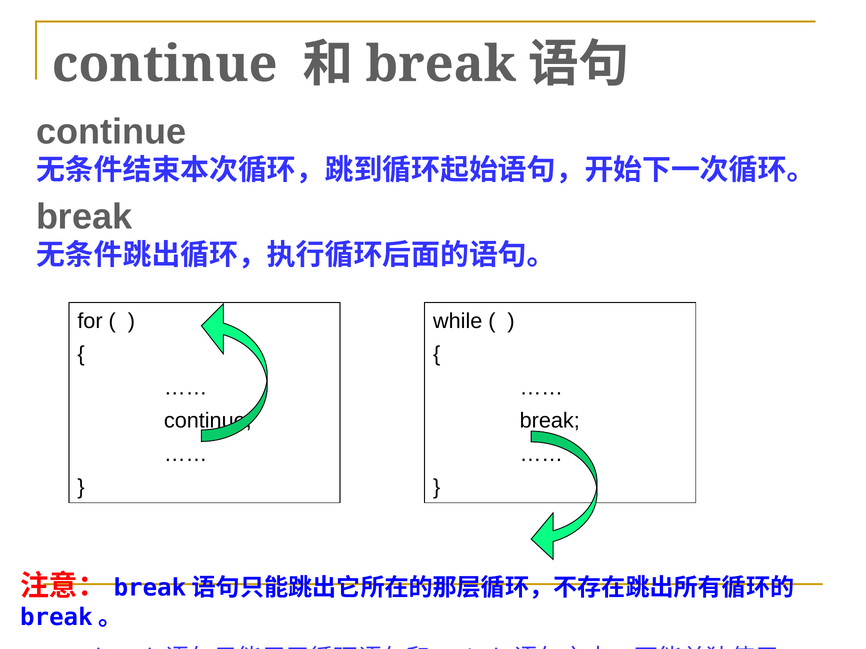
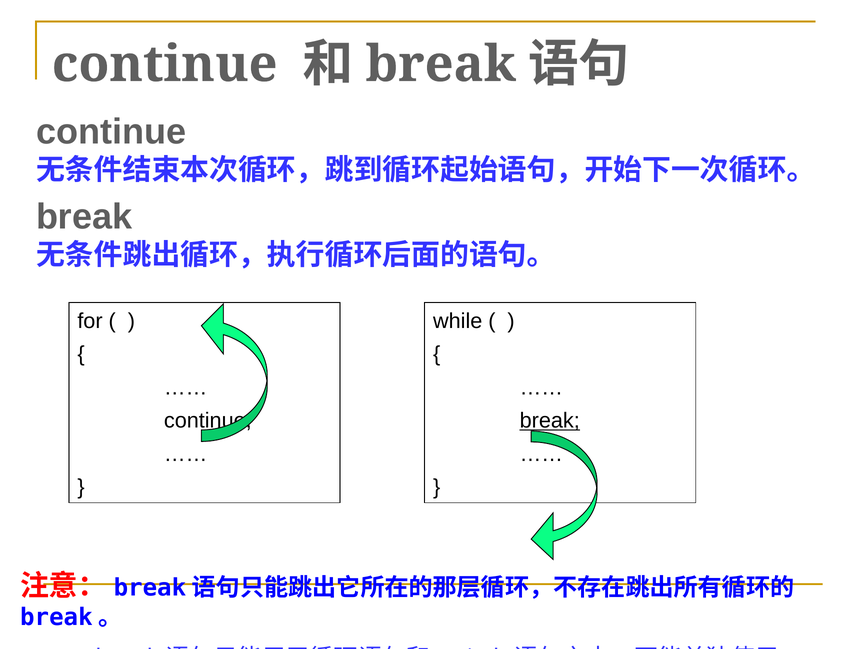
break at (550, 421) underline: none -> present
